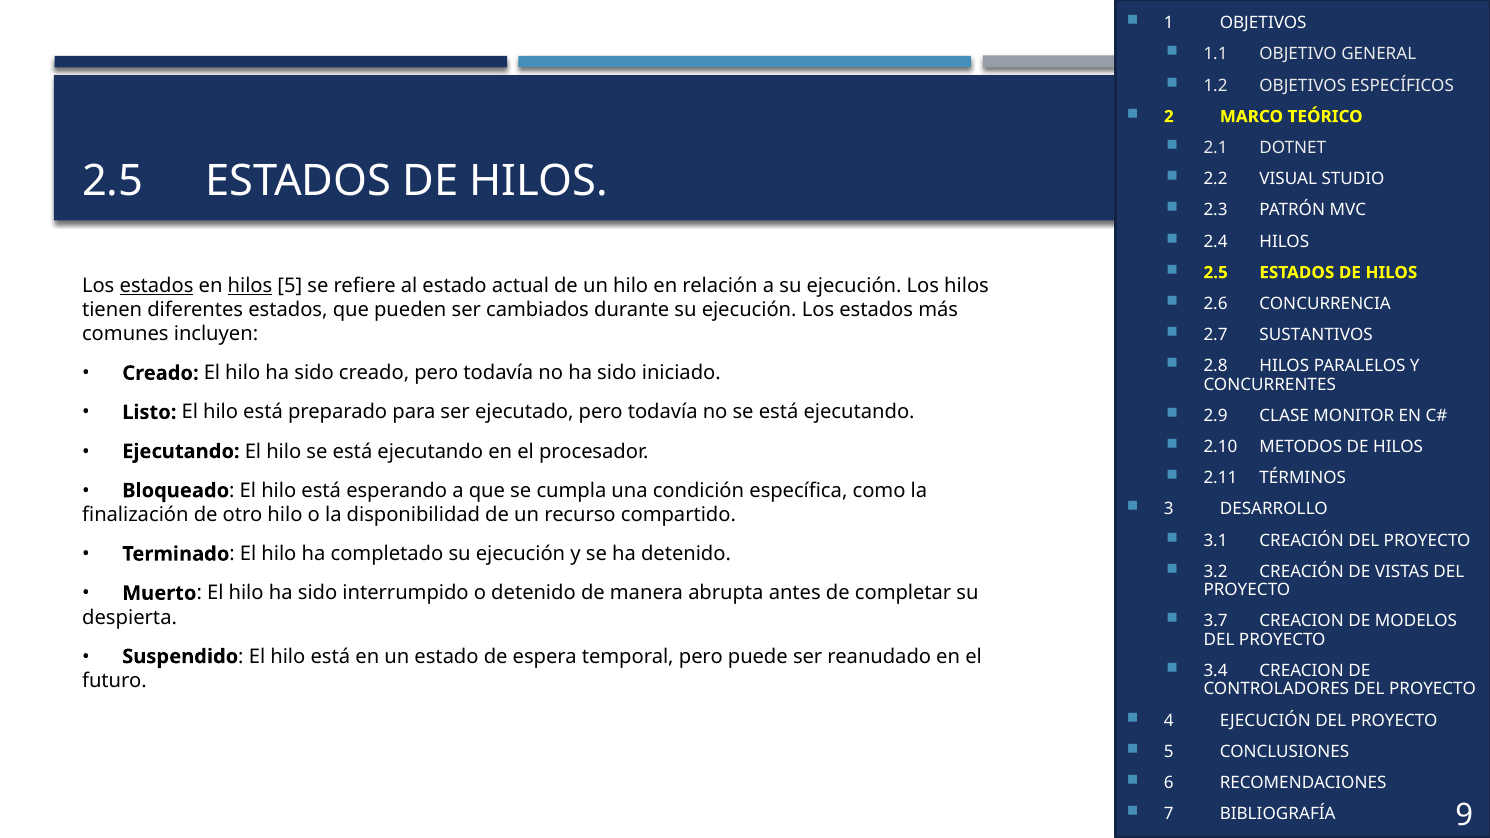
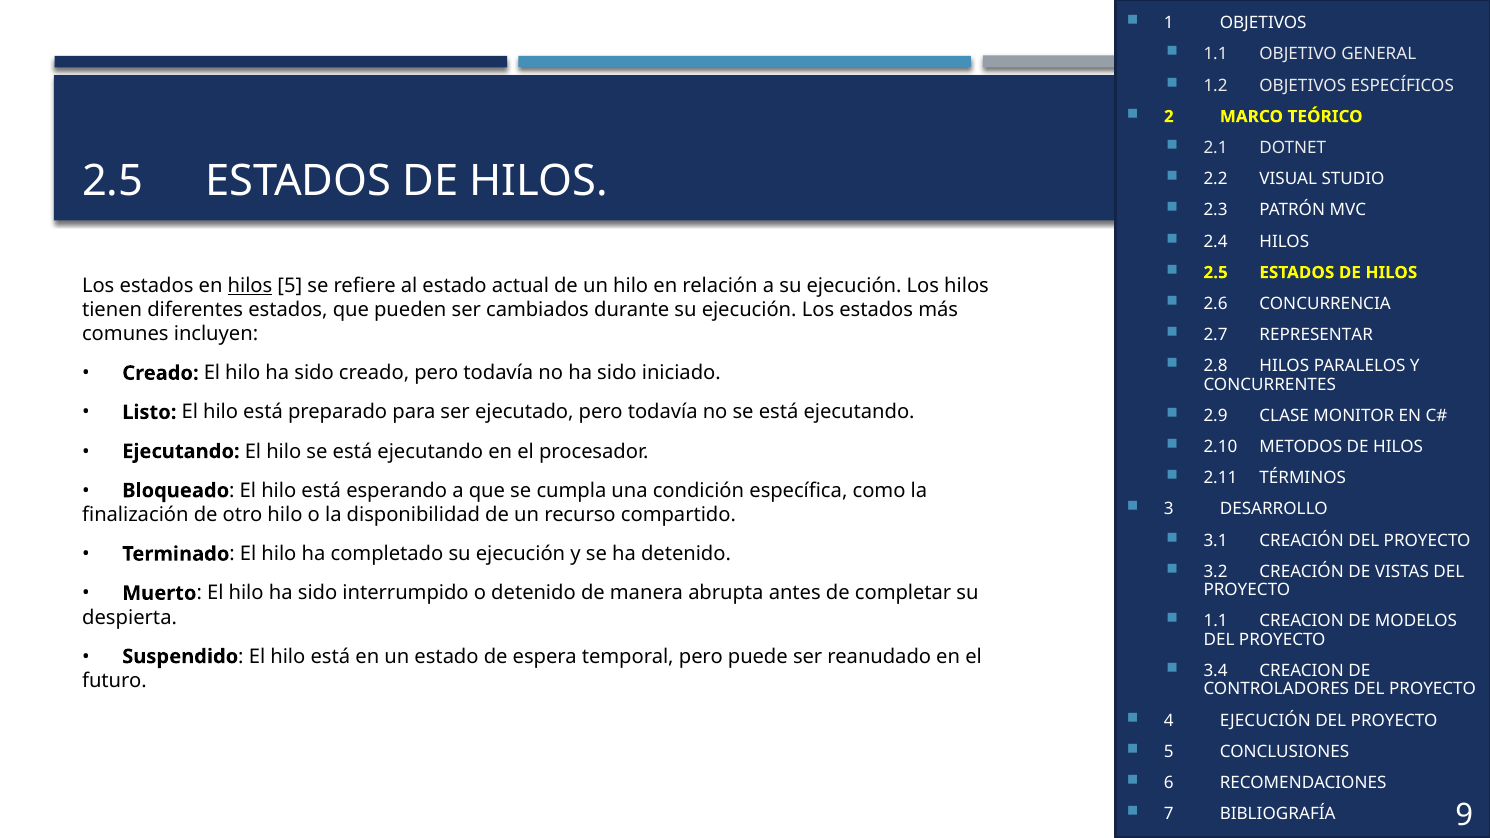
estados at (157, 286) underline: present -> none
SUSTANTIVOS: SUSTANTIVOS -> REPRESENTAR
3.7 at (1216, 621): 3.7 -> 1.1
